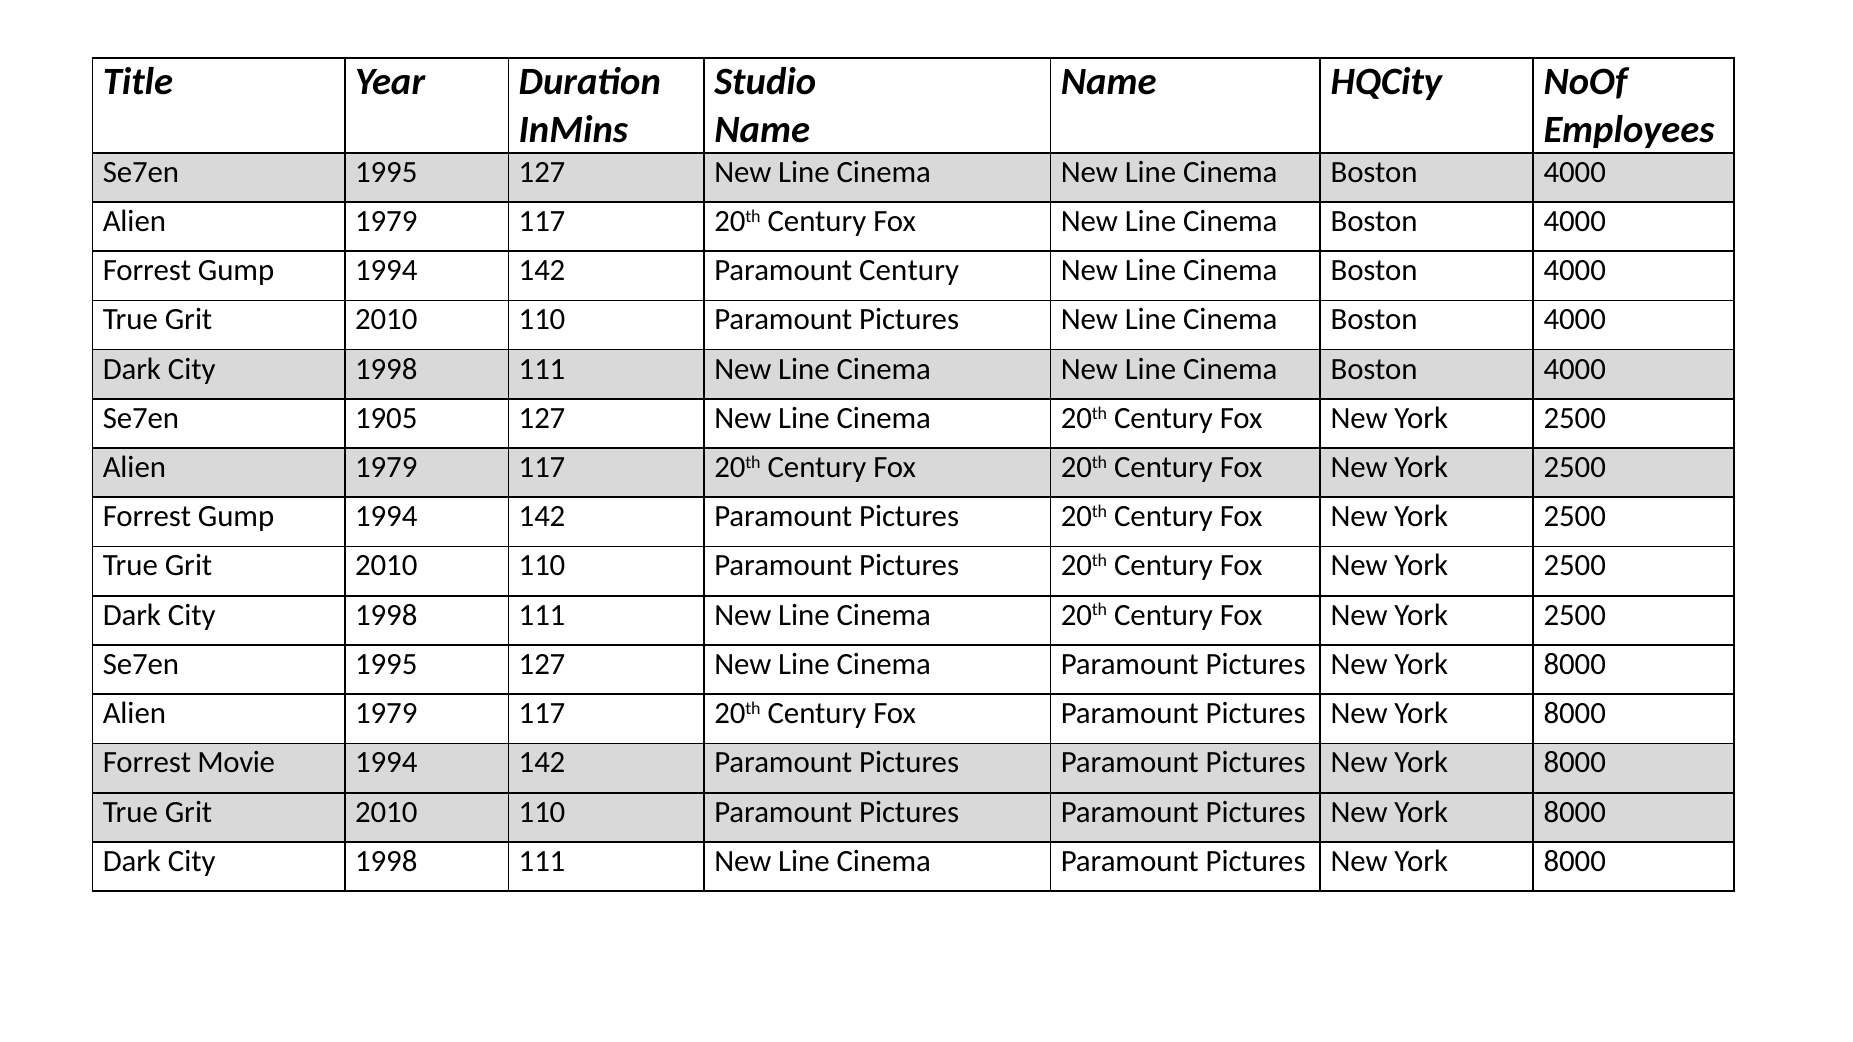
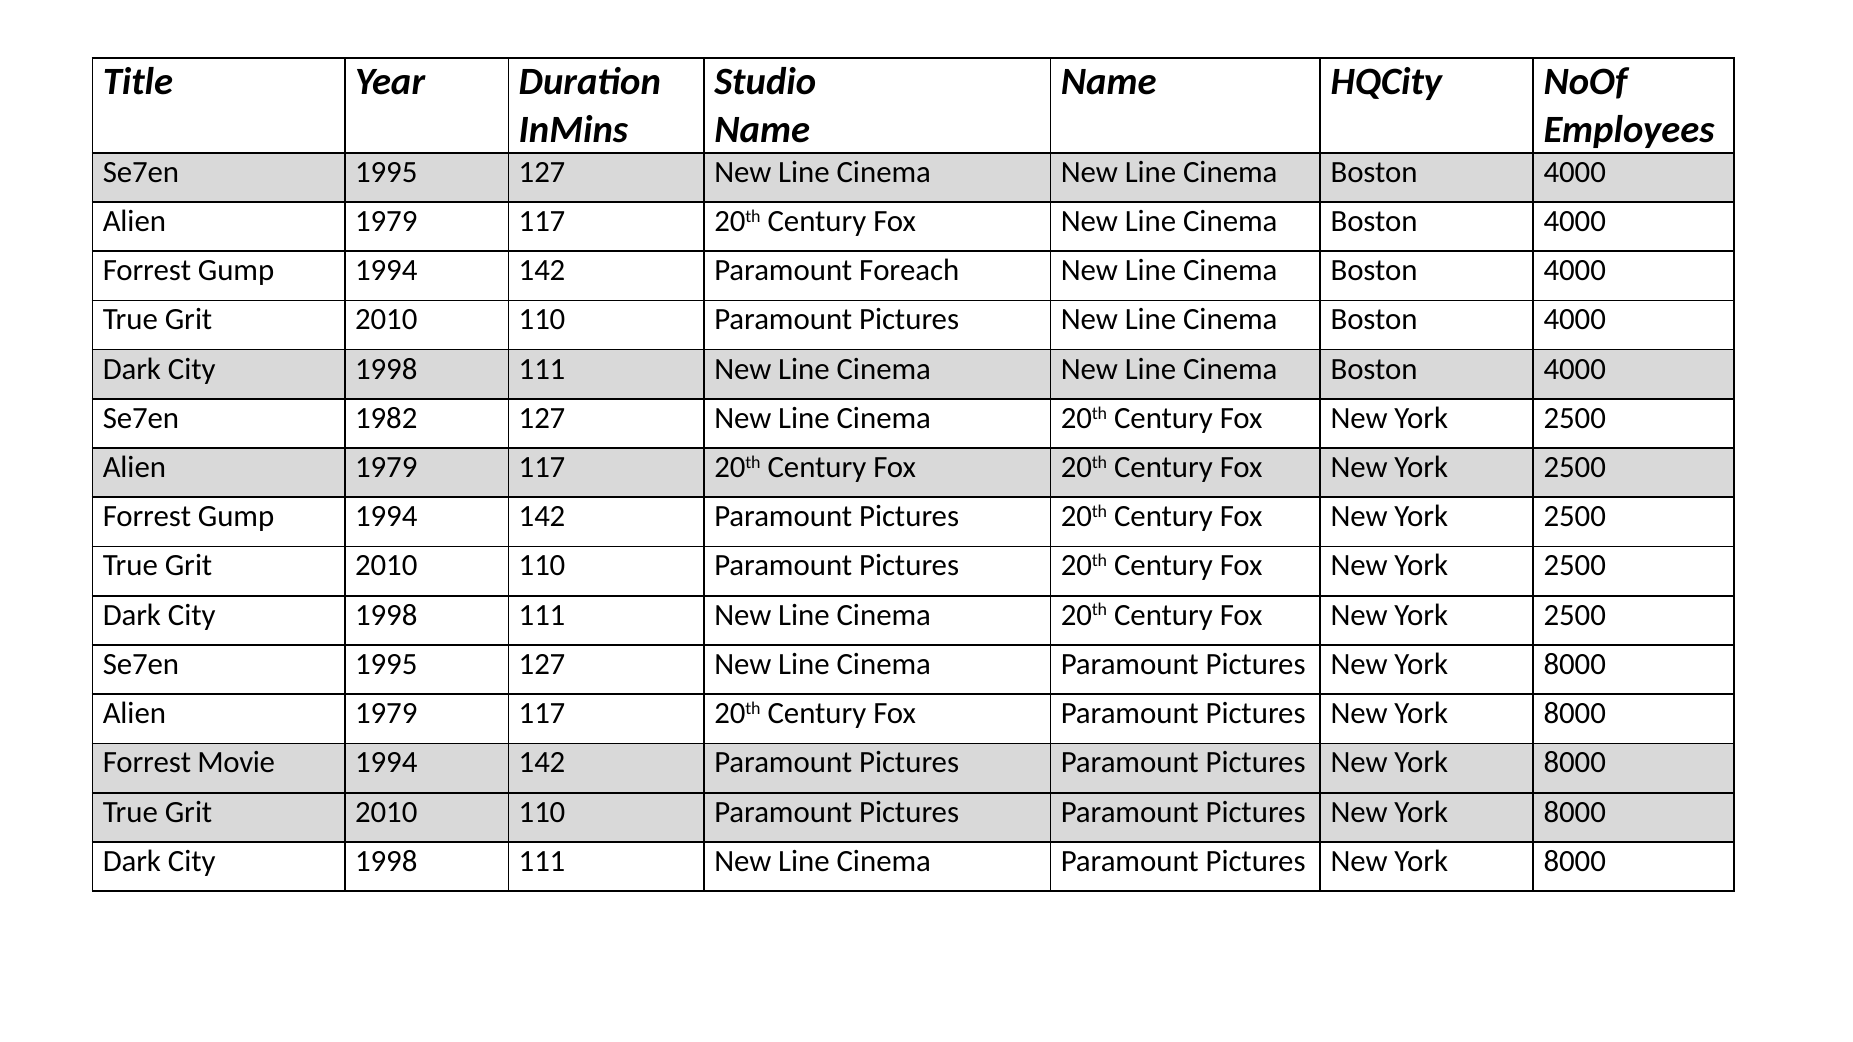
Paramount Century: Century -> Foreach
1905: 1905 -> 1982
